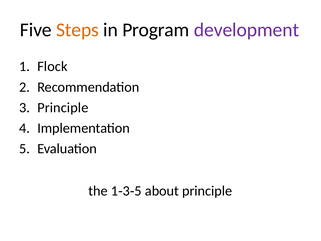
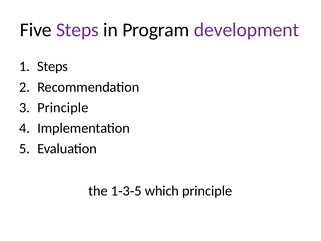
Steps at (77, 30) colour: orange -> purple
Flock at (52, 66): Flock -> Steps
about: about -> which
